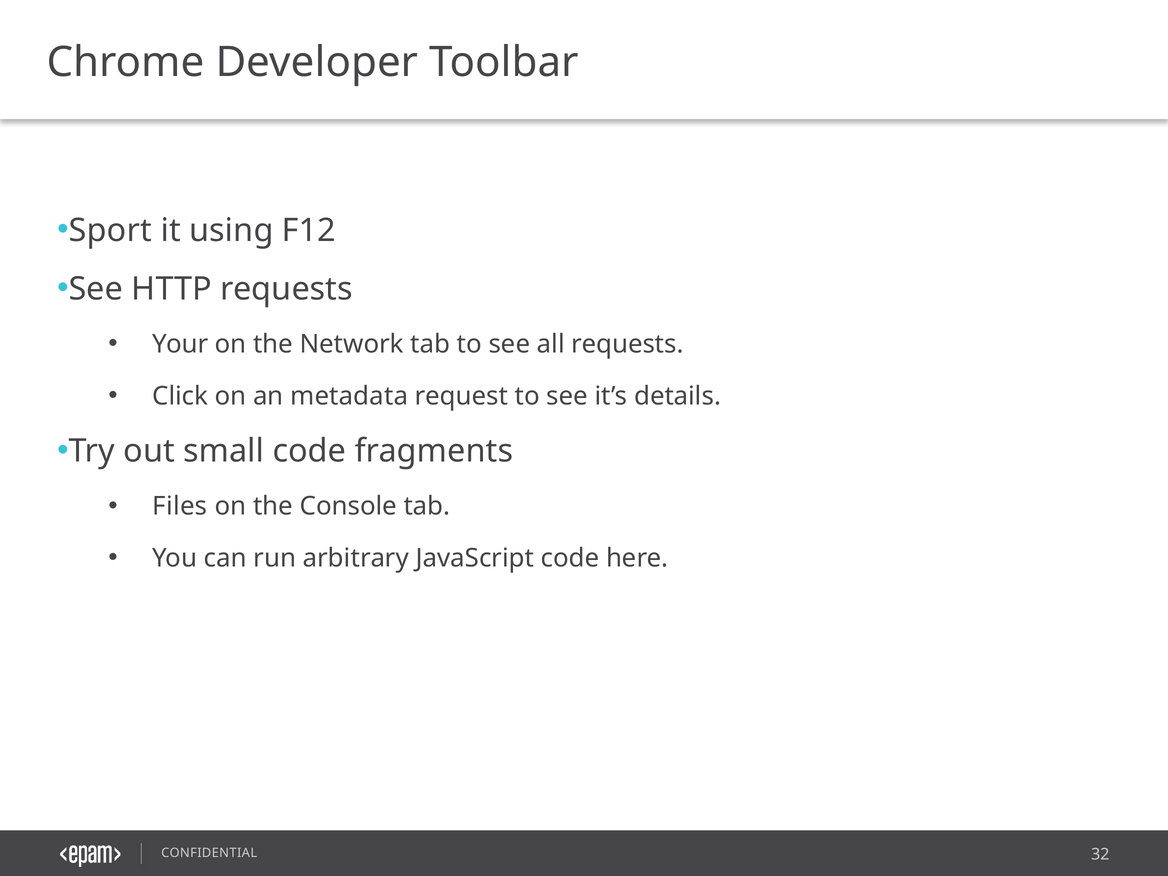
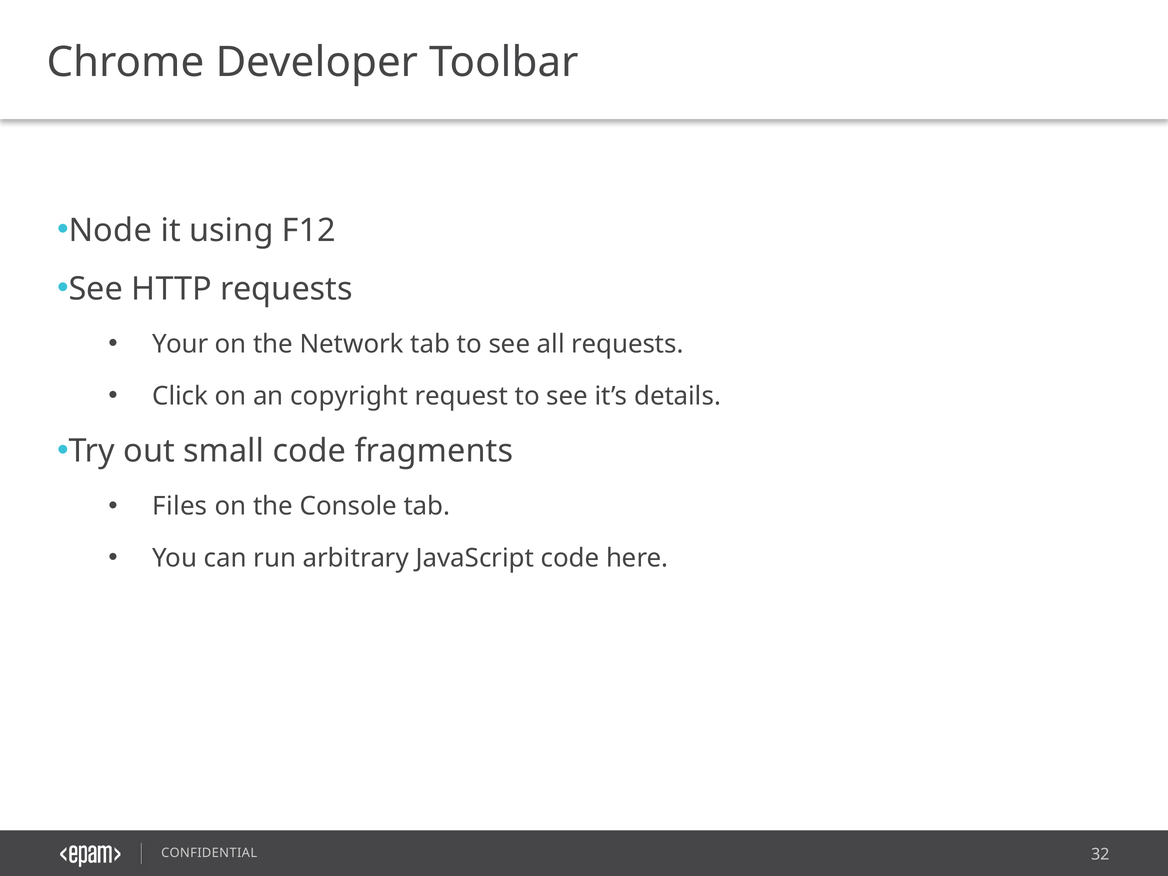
Sport: Sport -> Node
metadata: metadata -> copyright
